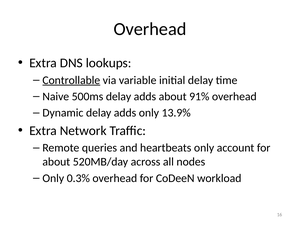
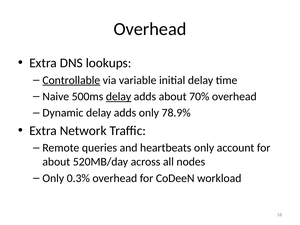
delay at (119, 97) underline: none -> present
91%: 91% -> 70%
13.9%: 13.9% -> 78.9%
